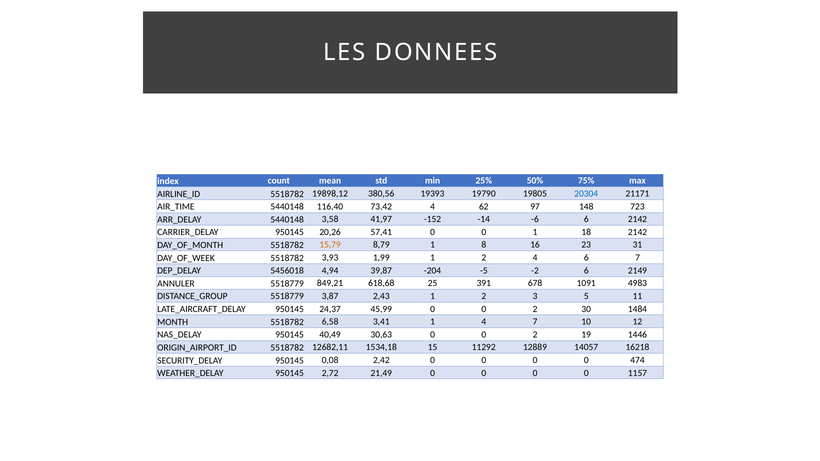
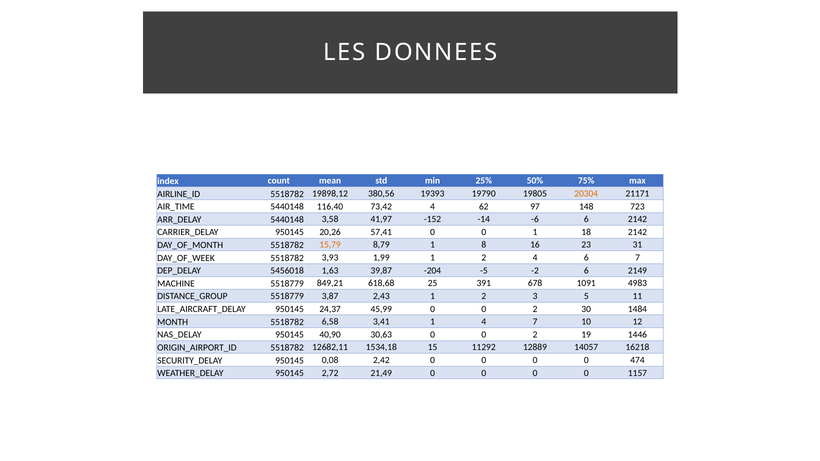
20304 colour: blue -> orange
4,94: 4,94 -> 1,63
ANNULER: ANNULER -> MACHINE
40,49: 40,49 -> 40,90
